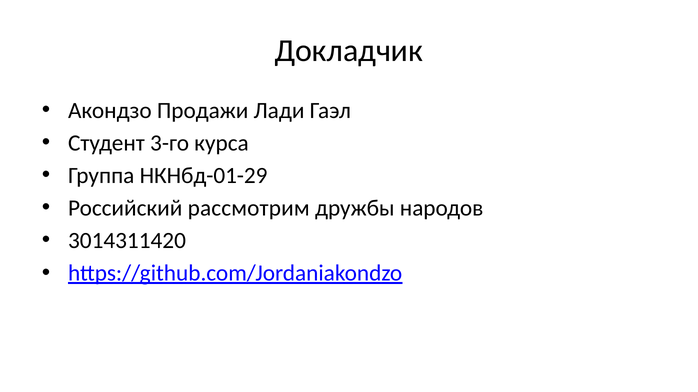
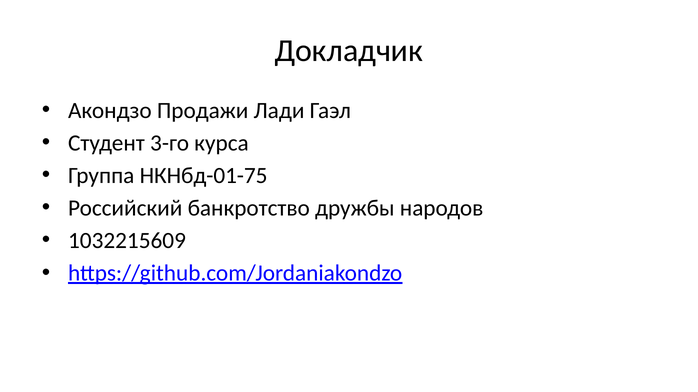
НКНбд-01-29: НКНбд-01-29 -> НКНбд-01-75
рассмотрим: рассмотрим -> банкротство
3014311420: 3014311420 -> 1032215609
